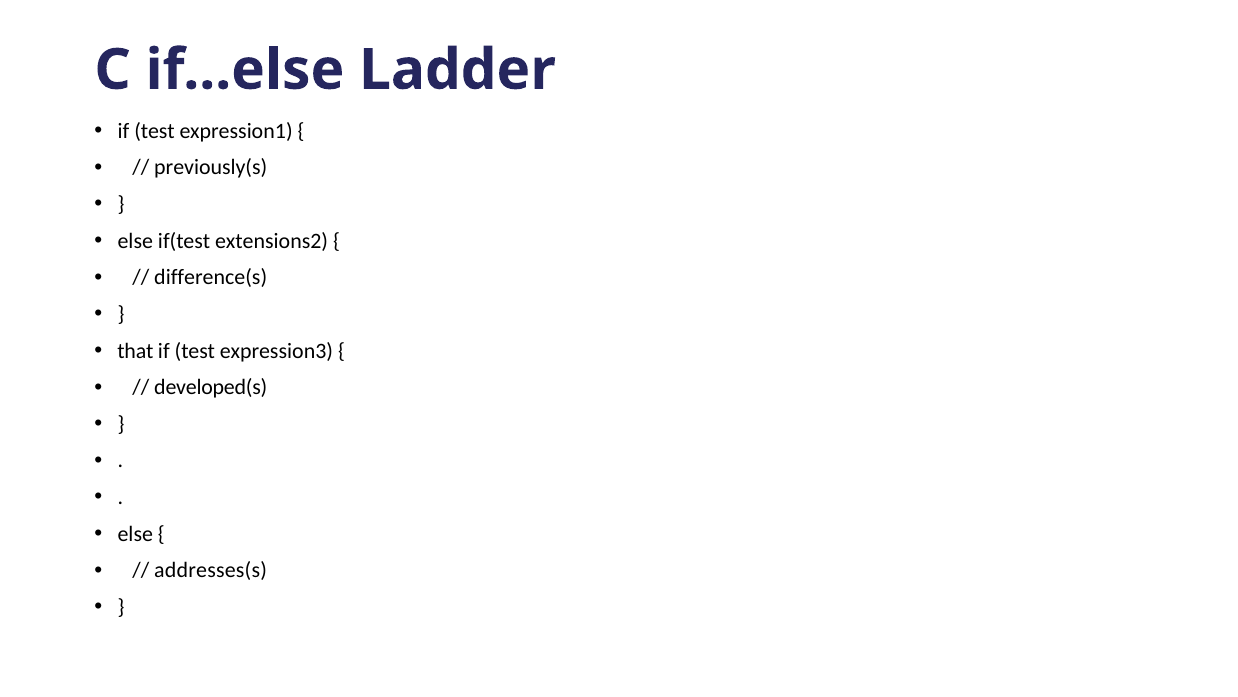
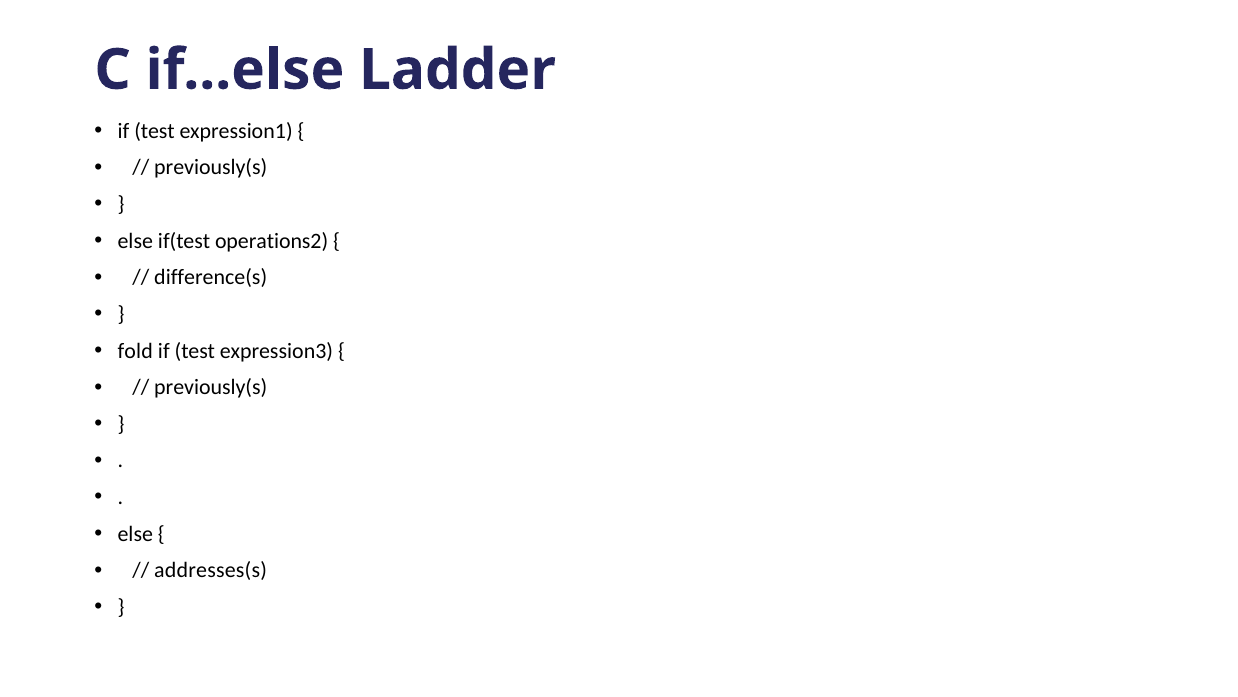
extensions2: extensions2 -> operations2
that: that -> fold
developed(s at (211, 387): developed(s -> previously(s
